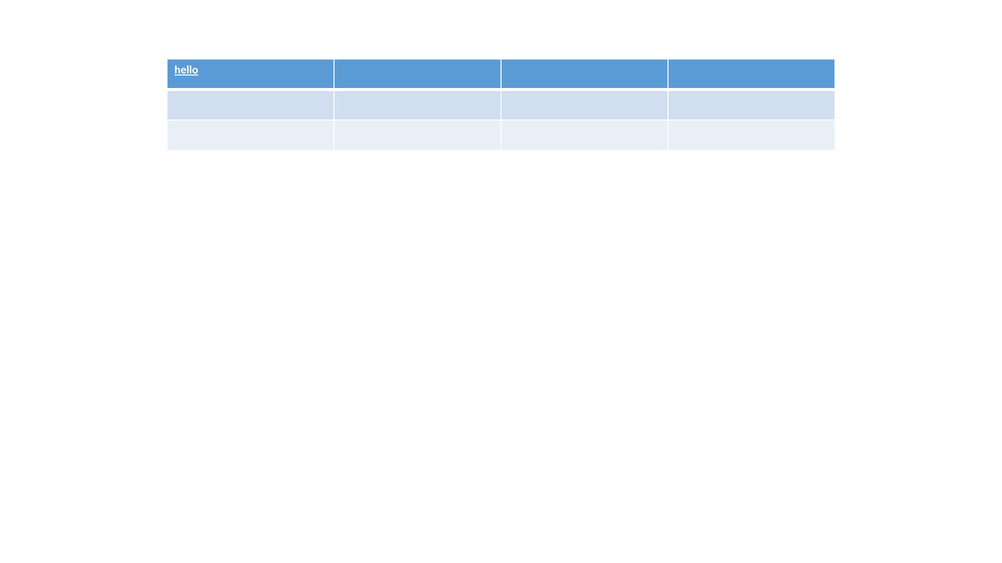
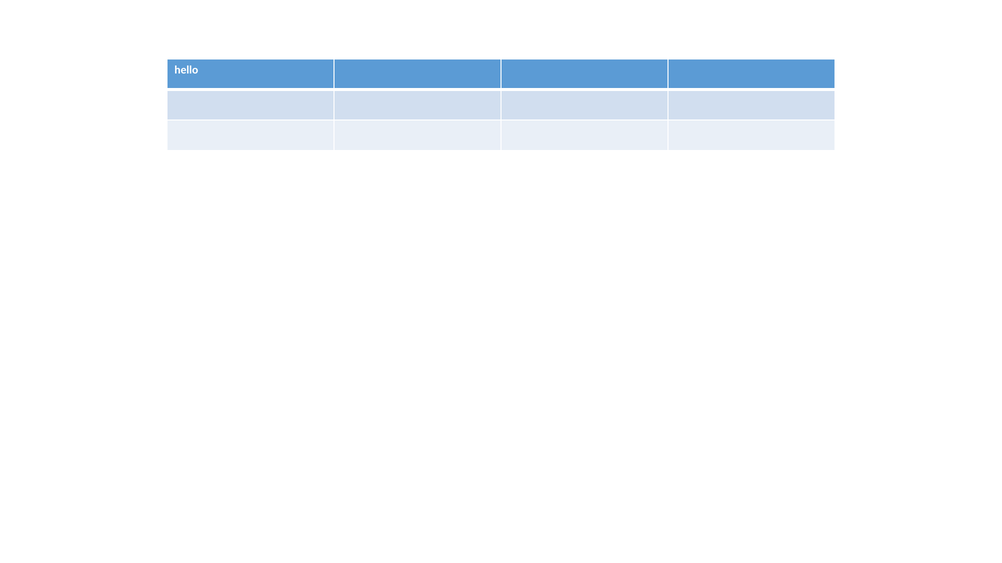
hello underline: present -> none
